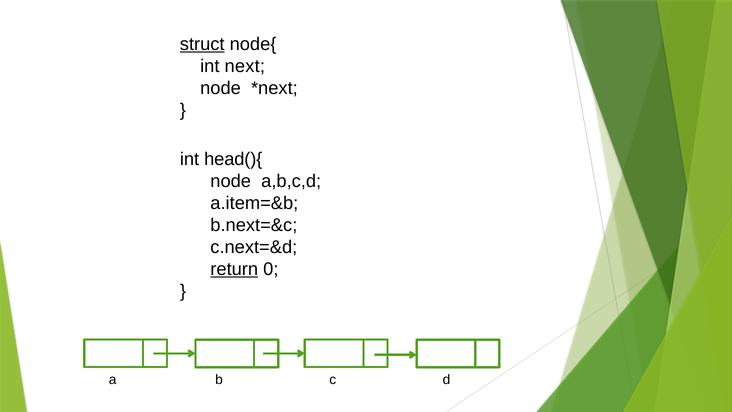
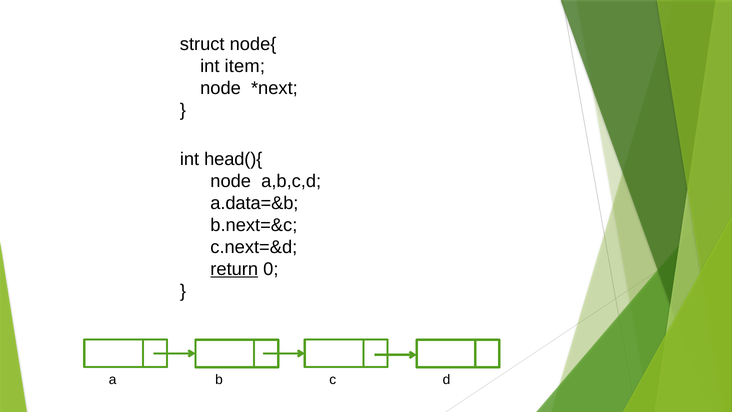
struct underline: present -> none
next: next -> item
a.item=&b: a.item=&b -> a.data=&b
